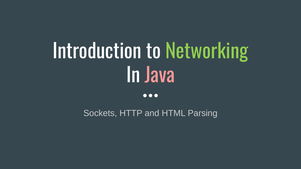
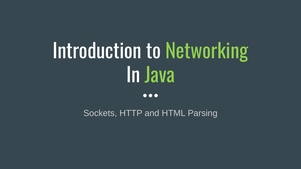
Java colour: pink -> light green
